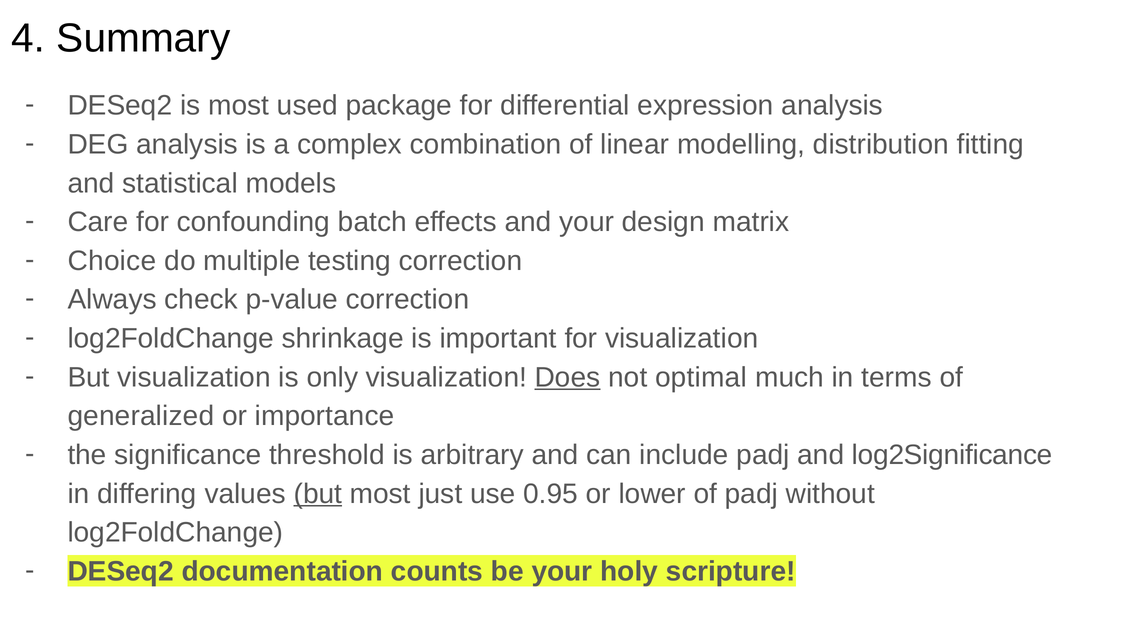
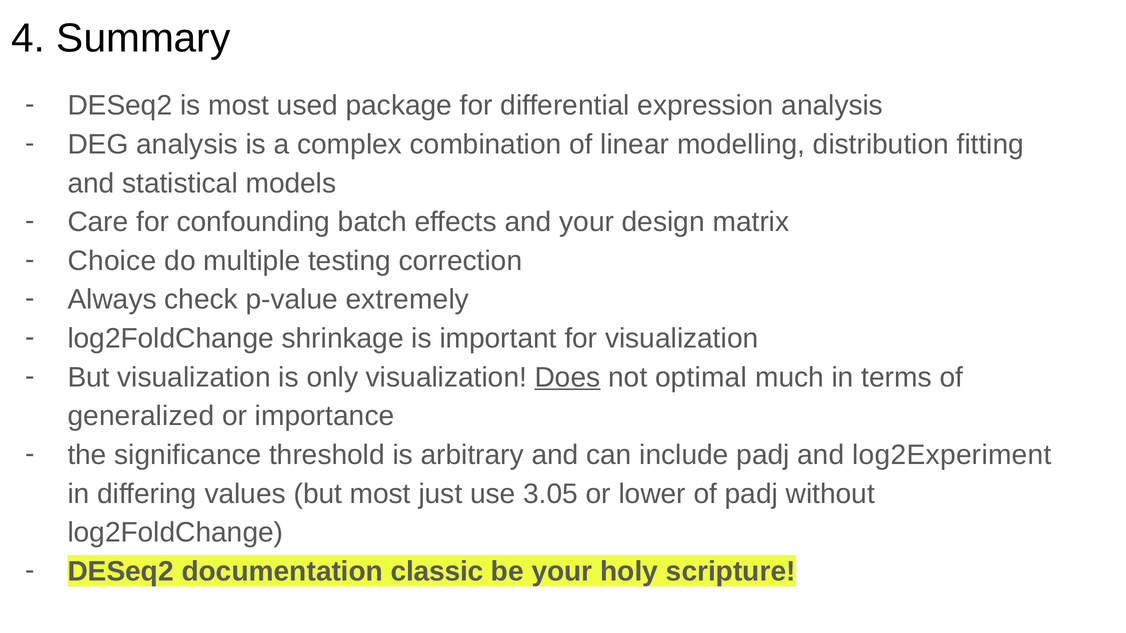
p-value correction: correction -> extremely
log2Significance: log2Significance -> log2Experiment
but at (318, 494) underline: present -> none
0.95: 0.95 -> 3.05
counts: counts -> classic
